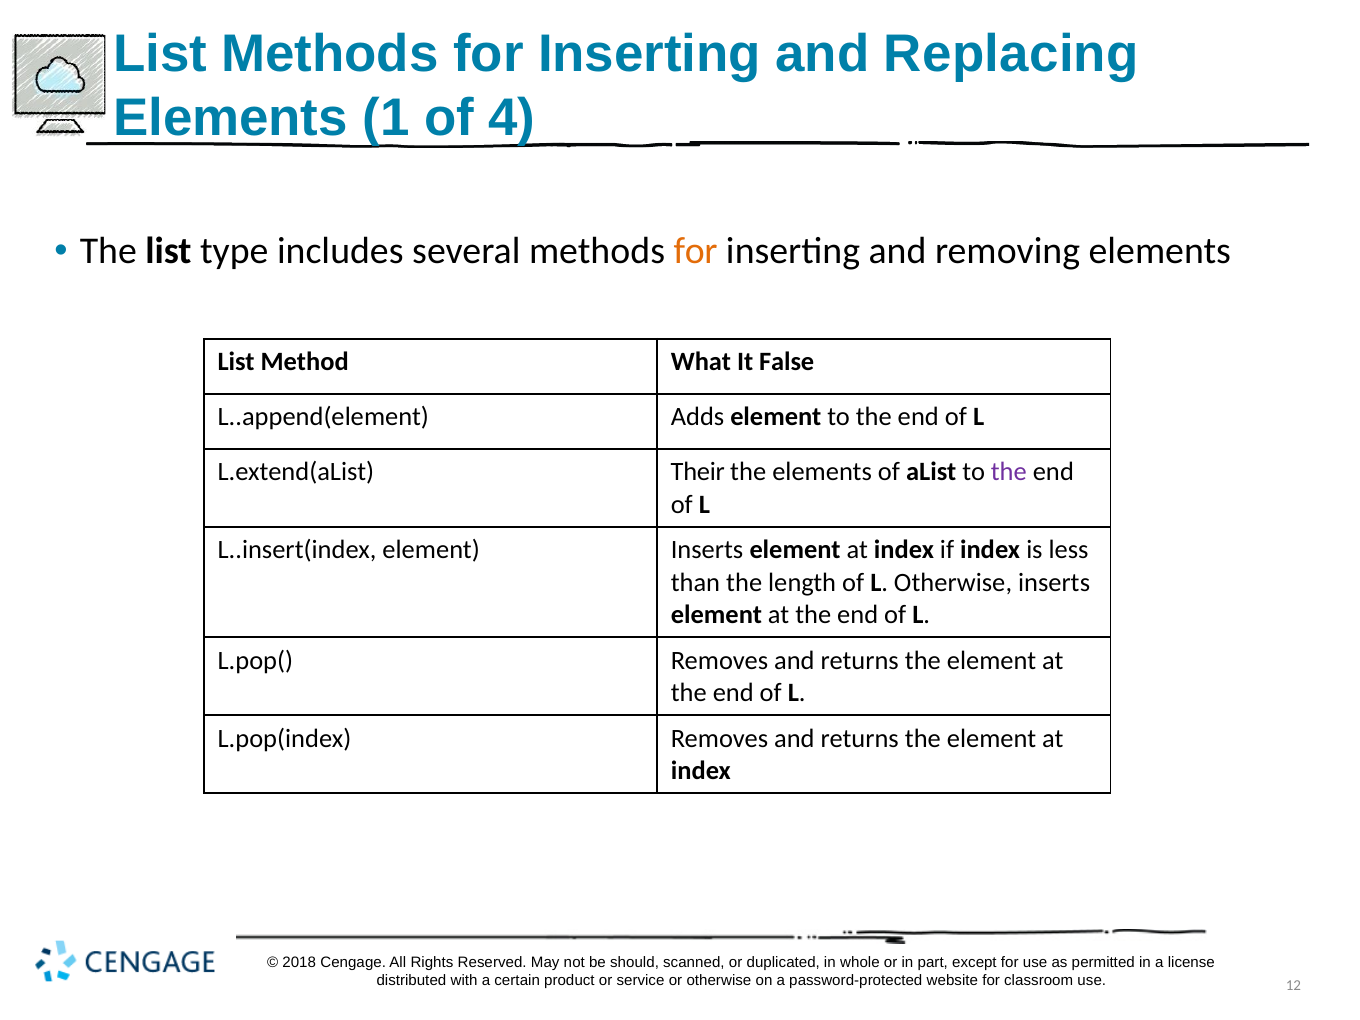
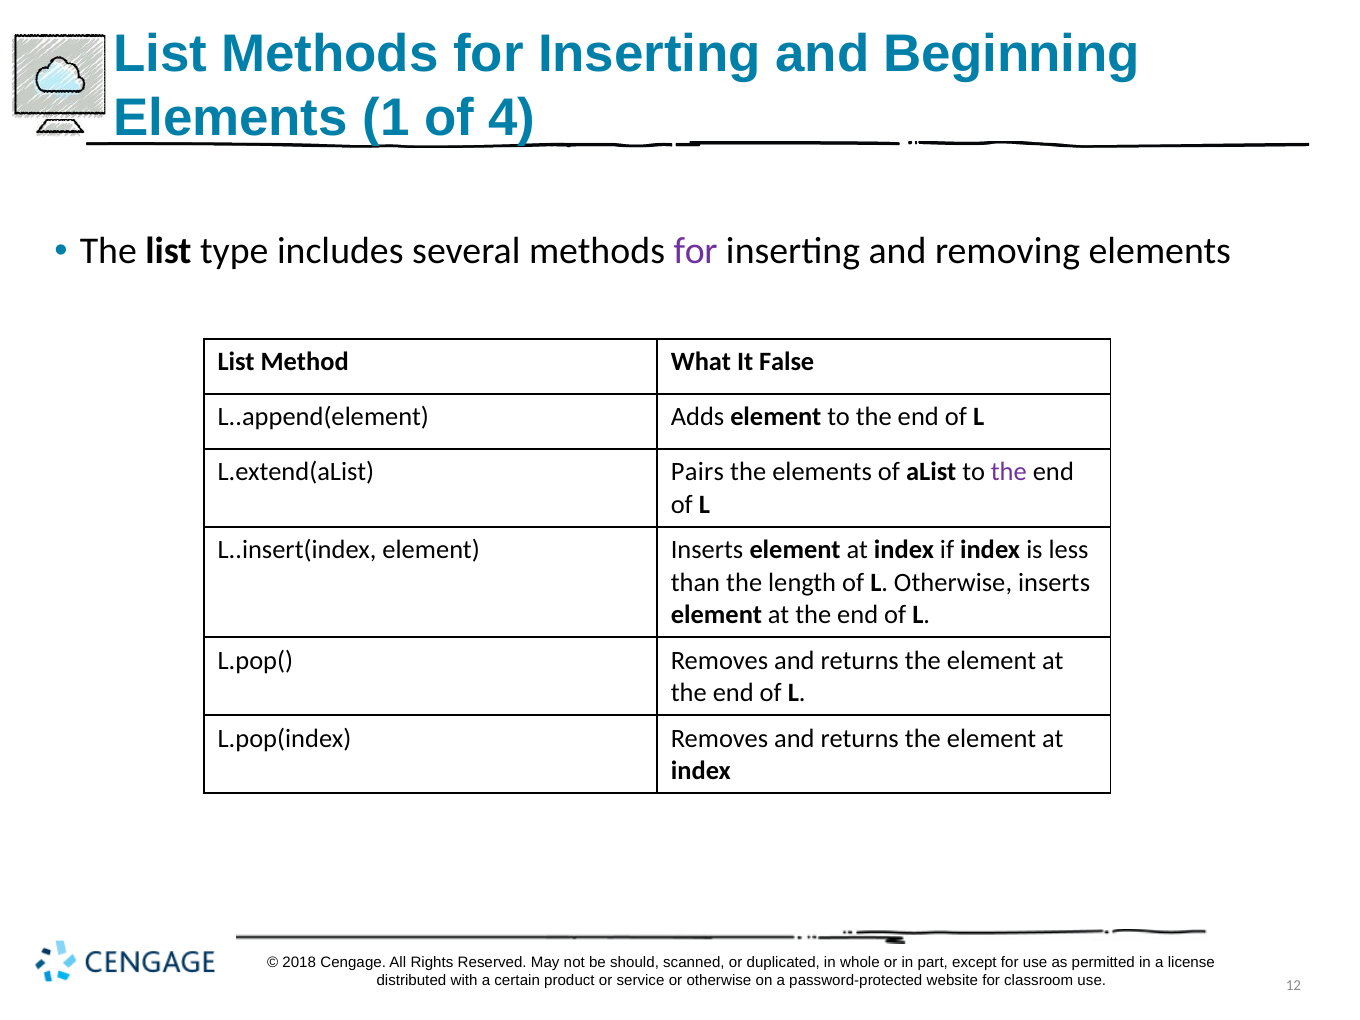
Replacing: Replacing -> Beginning
for at (696, 251) colour: orange -> purple
Their: Their -> Pairs
